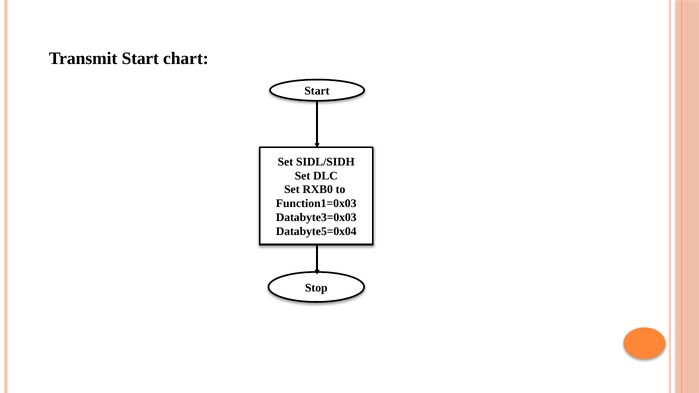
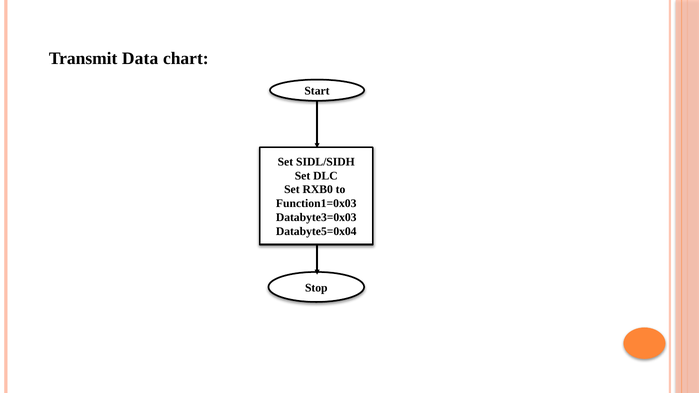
Transmit Start: Start -> Data
